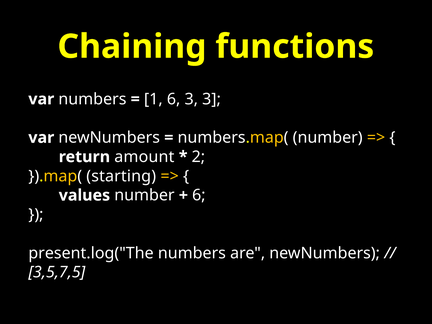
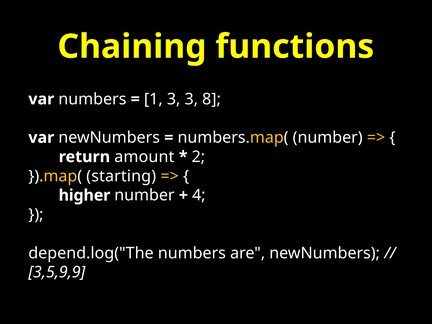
1 6: 6 -> 3
3 3: 3 -> 8
values: values -> higher
6 at (199, 195): 6 -> 4
present.log("The: present.log("The -> depend.log("The
3,5,7,5: 3,5,7,5 -> 3,5,9,9
